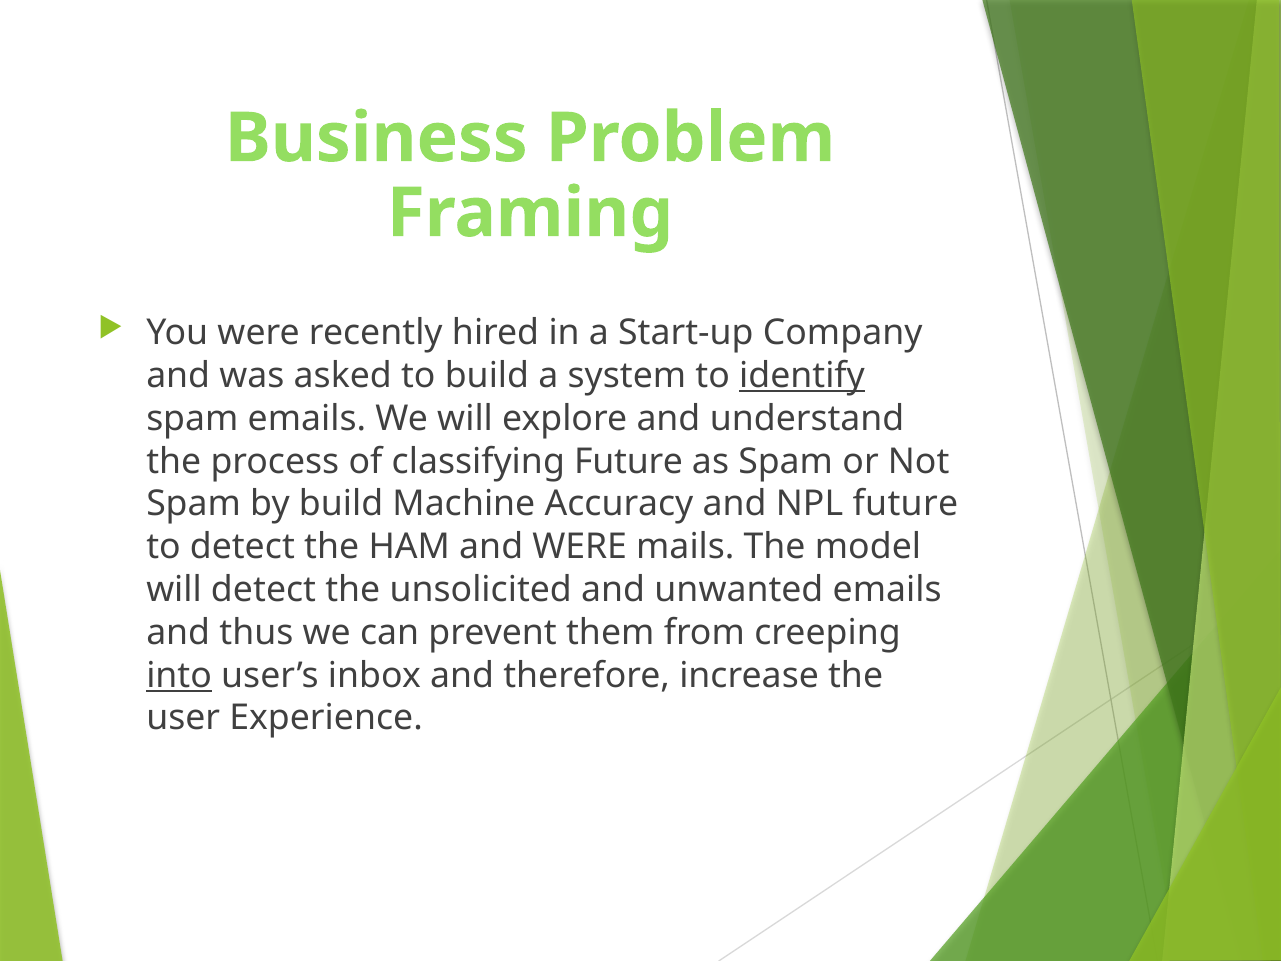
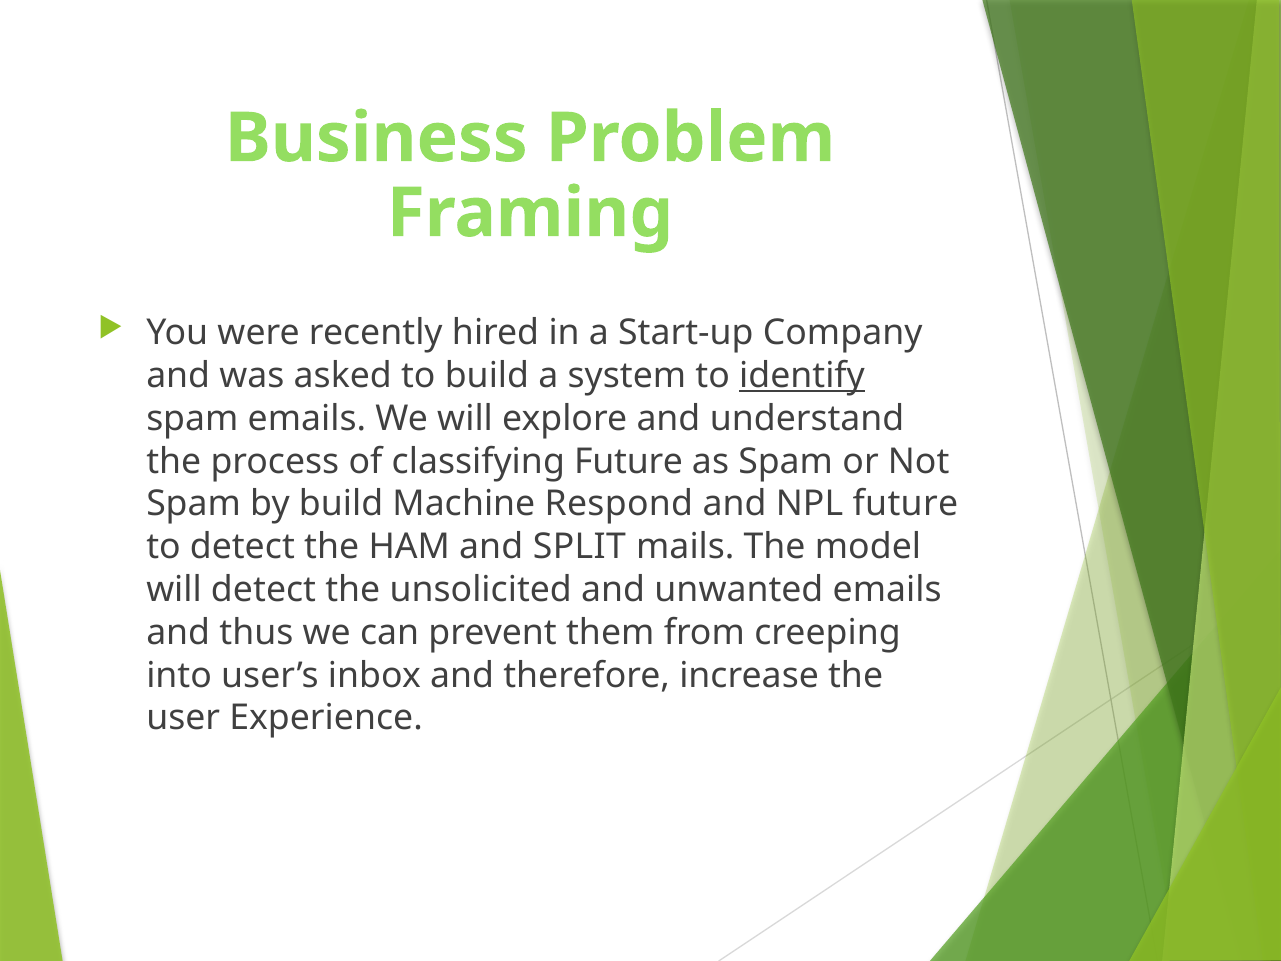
Accuracy: Accuracy -> Respond
and WERE: WERE -> SPLIT
into underline: present -> none
